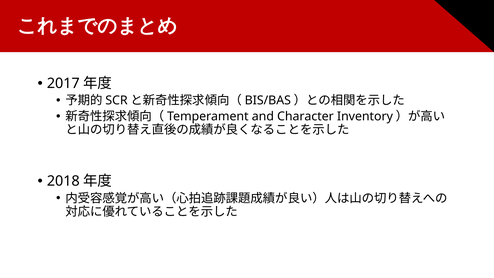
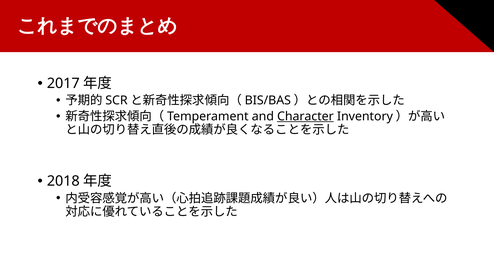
Character underline: none -> present
